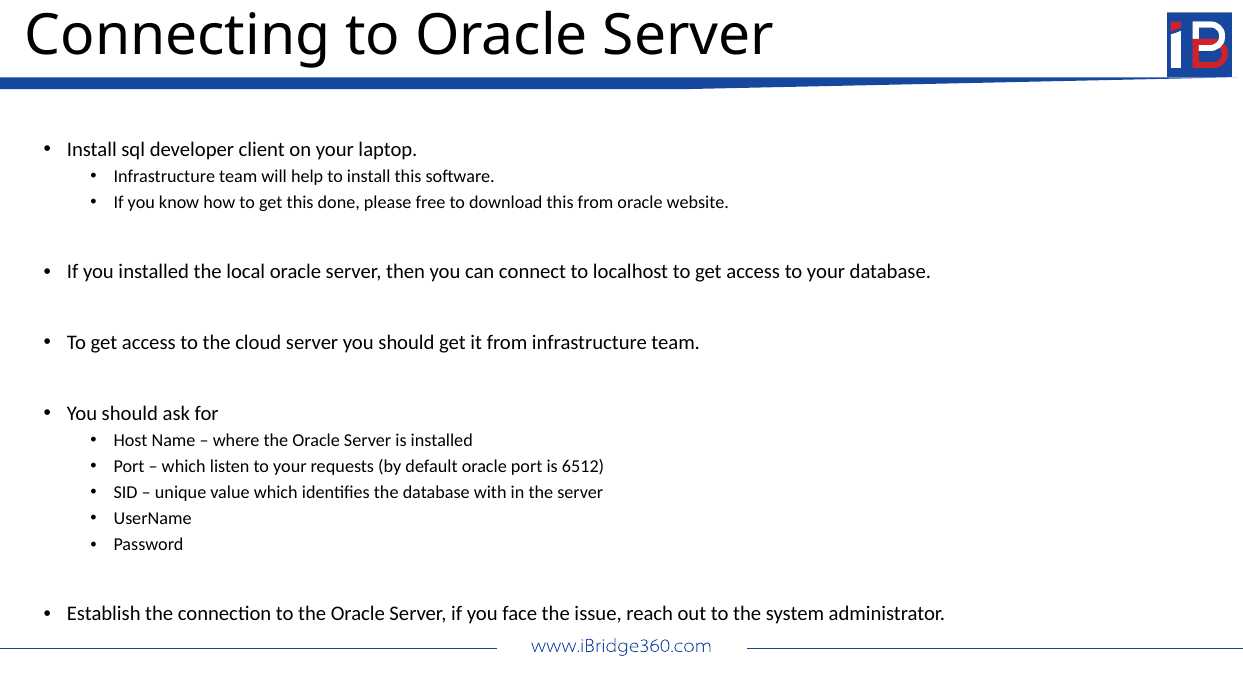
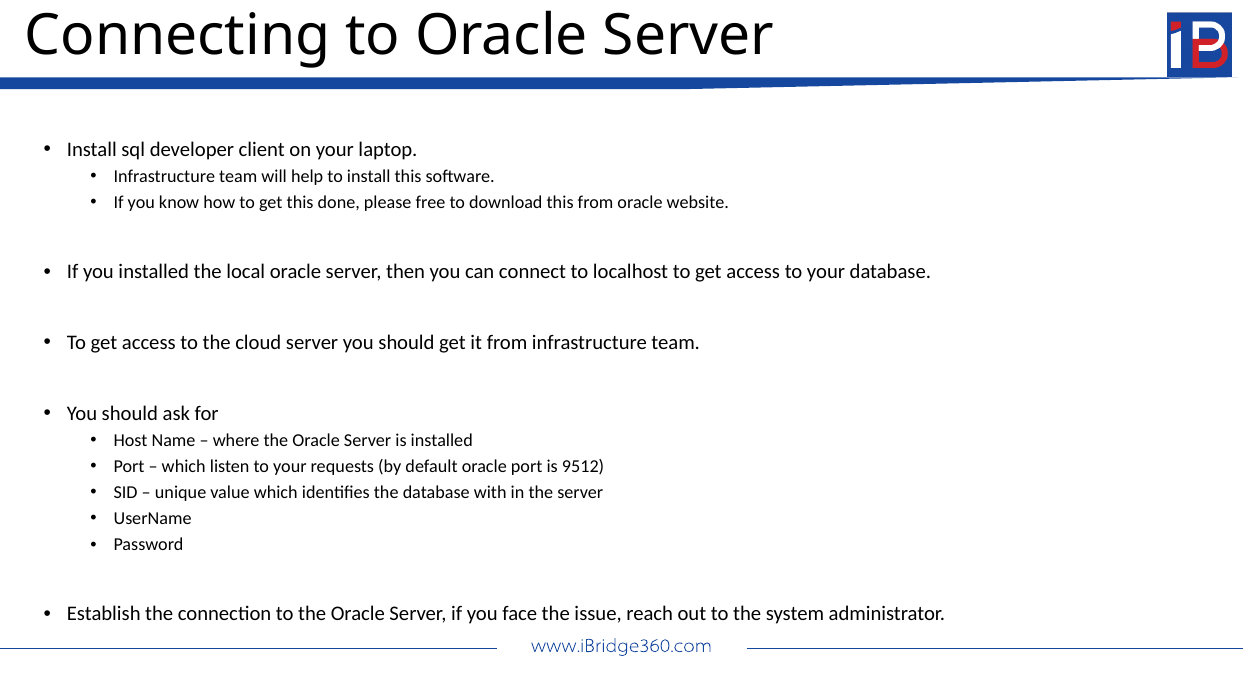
6512: 6512 -> 9512
